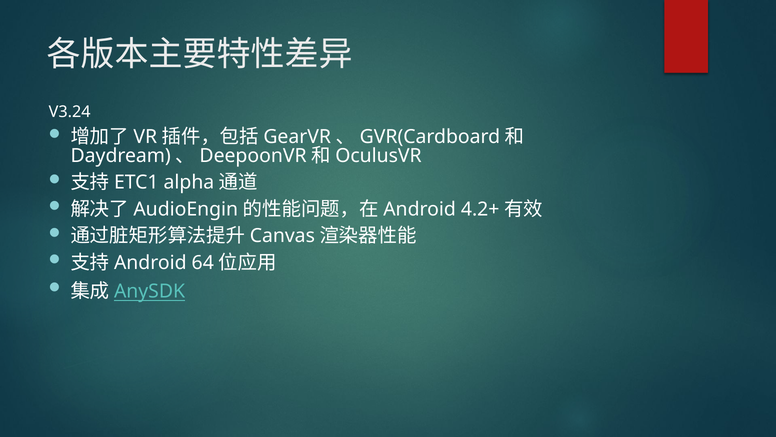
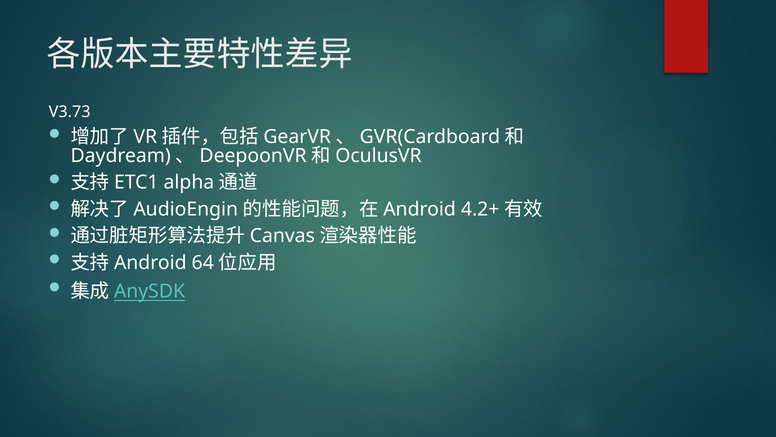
V3.24: V3.24 -> V3.73
